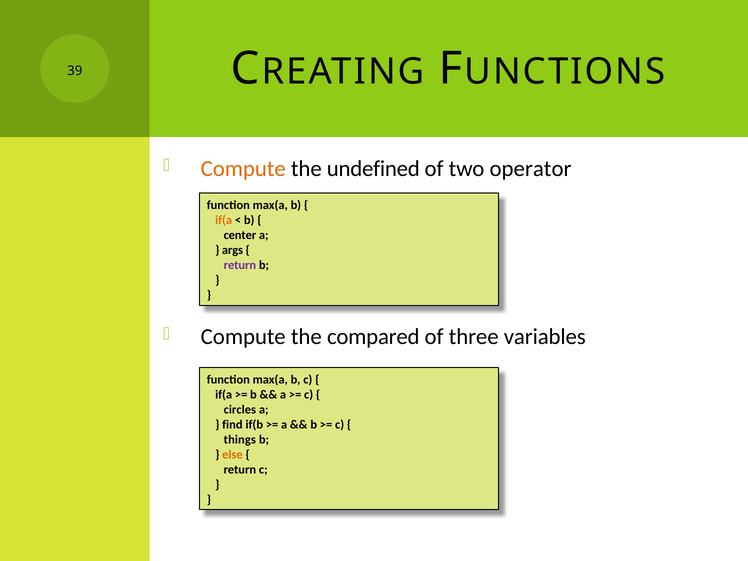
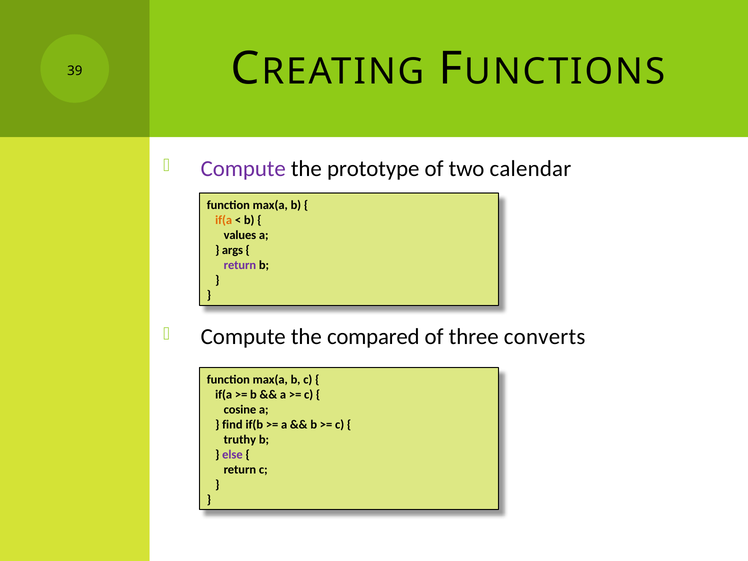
Compute at (243, 169) colour: orange -> purple
undefined: undefined -> prototype
operator: operator -> calendar
center: center -> values
variables: variables -> converts
circles: circles -> cosine
things: things -> truthy
else colour: orange -> purple
